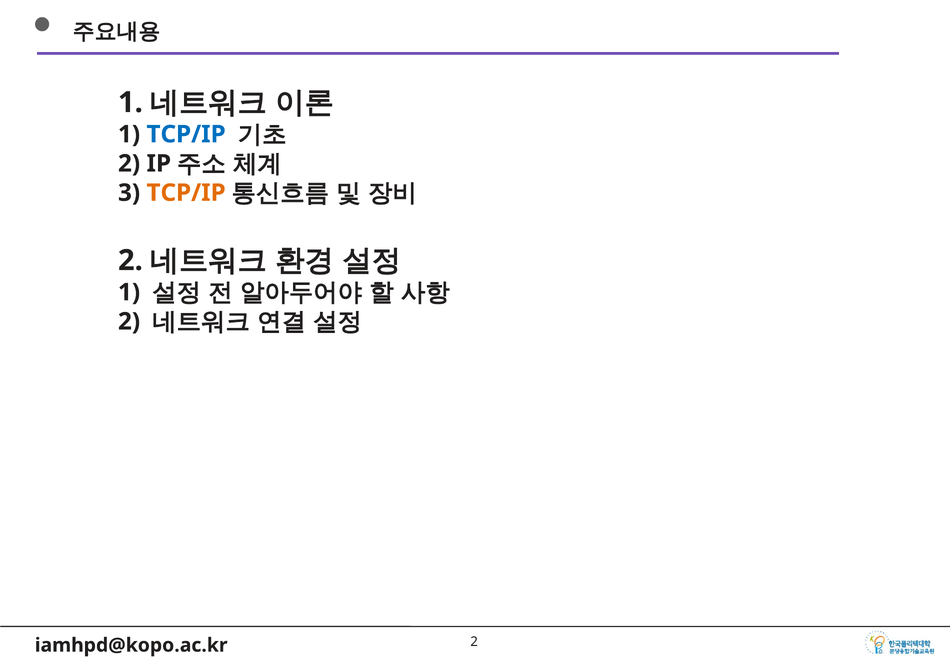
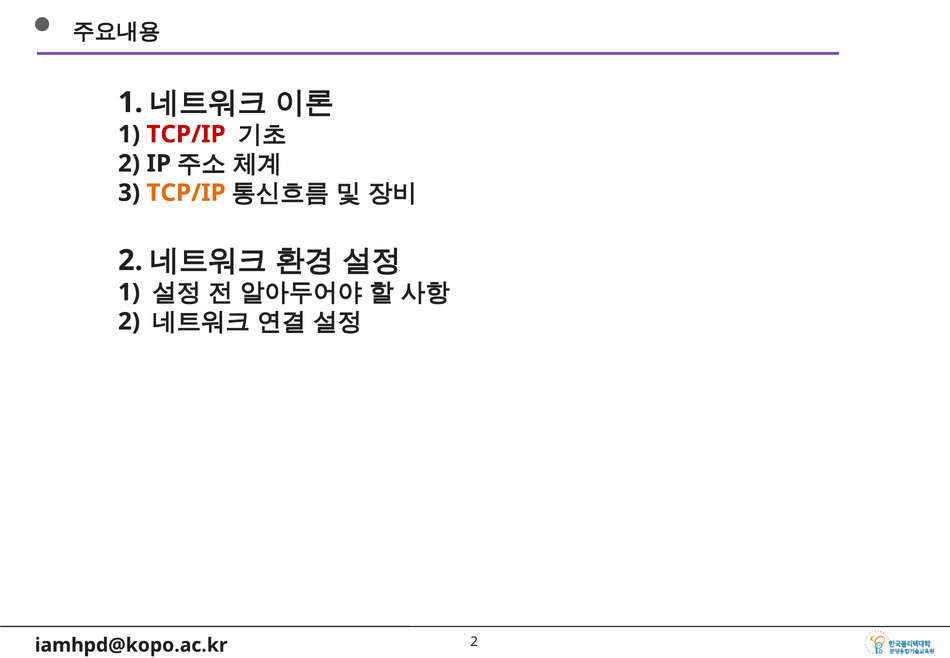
TCP/IP at (186, 134) colour: blue -> red
